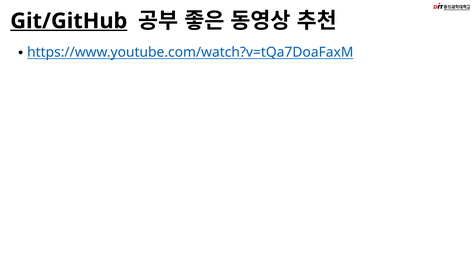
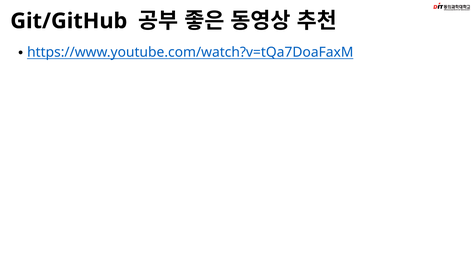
Git/GitHub underline: present -> none
